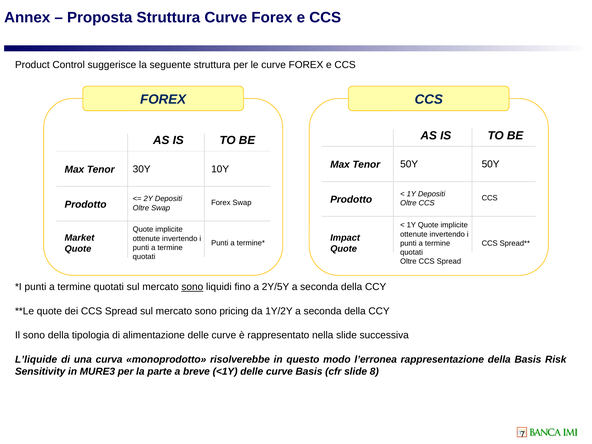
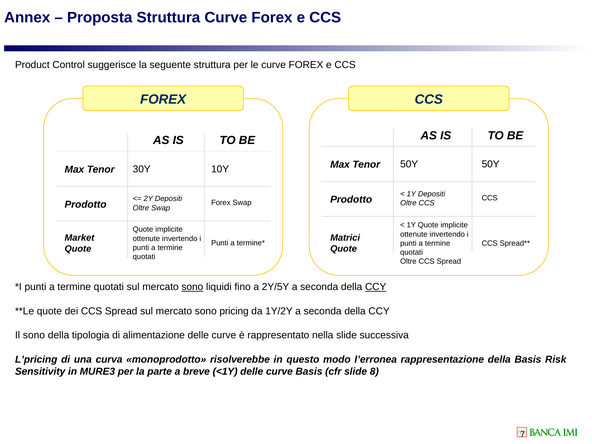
Impact: Impact -> Matrici
CCY at (376, 287) underline: none -> present
L’liquide: L’liquide -> L’pricing
